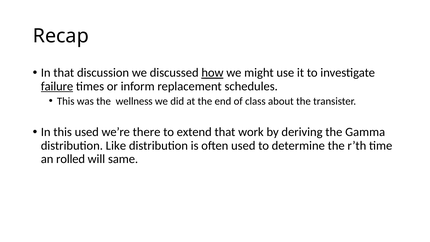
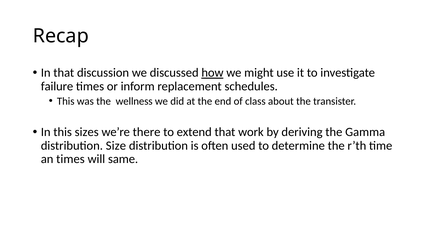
failure underline: present -> none
this used: used -> sizes
Like: Like -> Size
an rolled: rolled -> times
